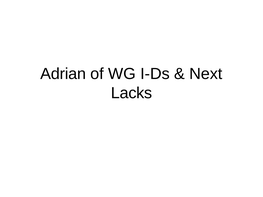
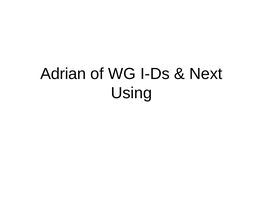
Lacks: Lacks -> Using
